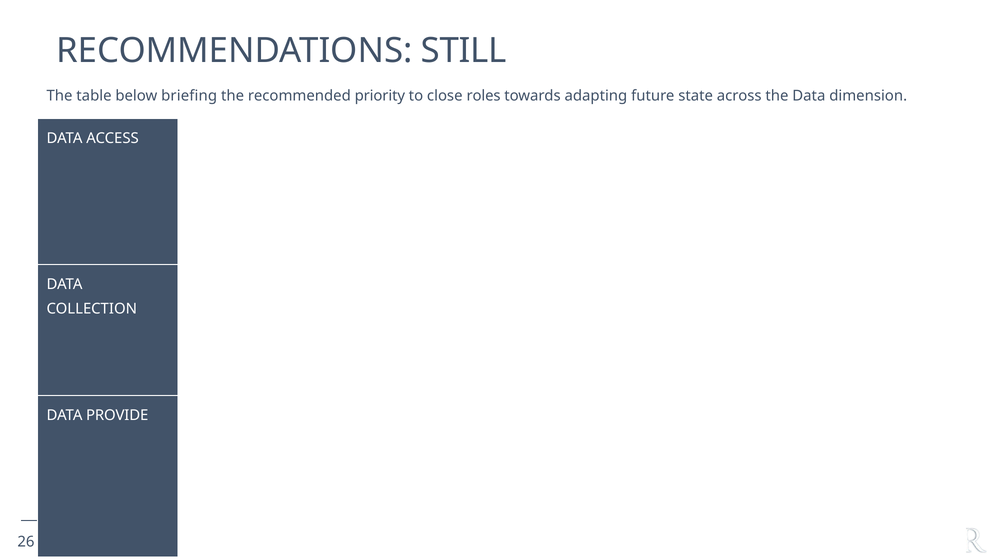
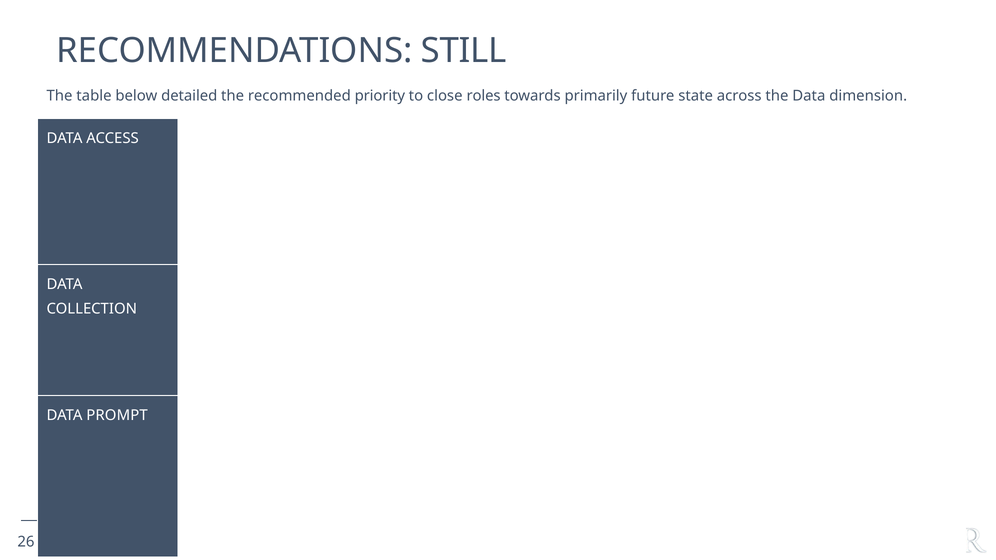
briefing: briefing -> detailed
adapting: adapting -> primarily
PROVIDE: PROVIDE -> PROMPT
